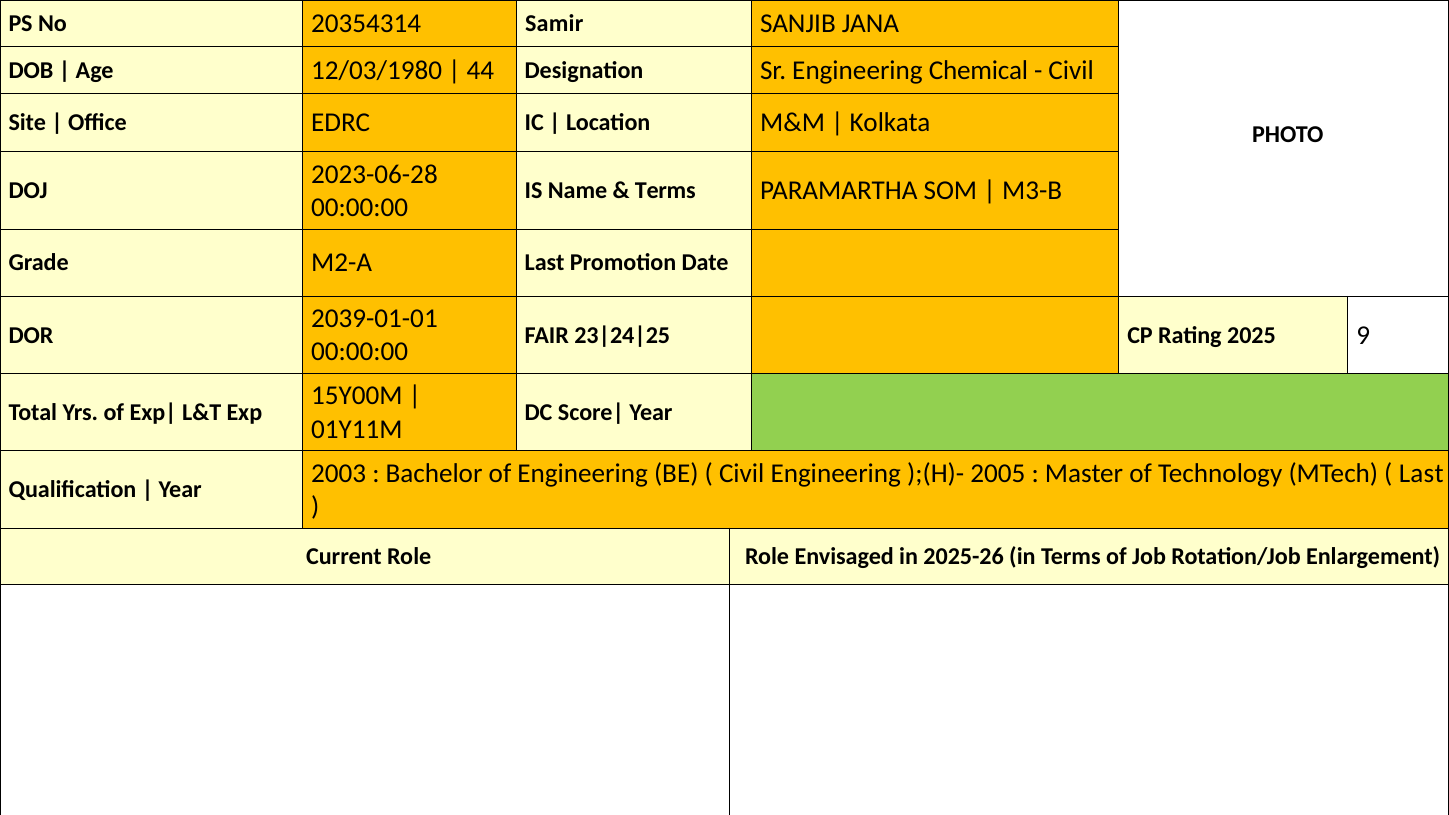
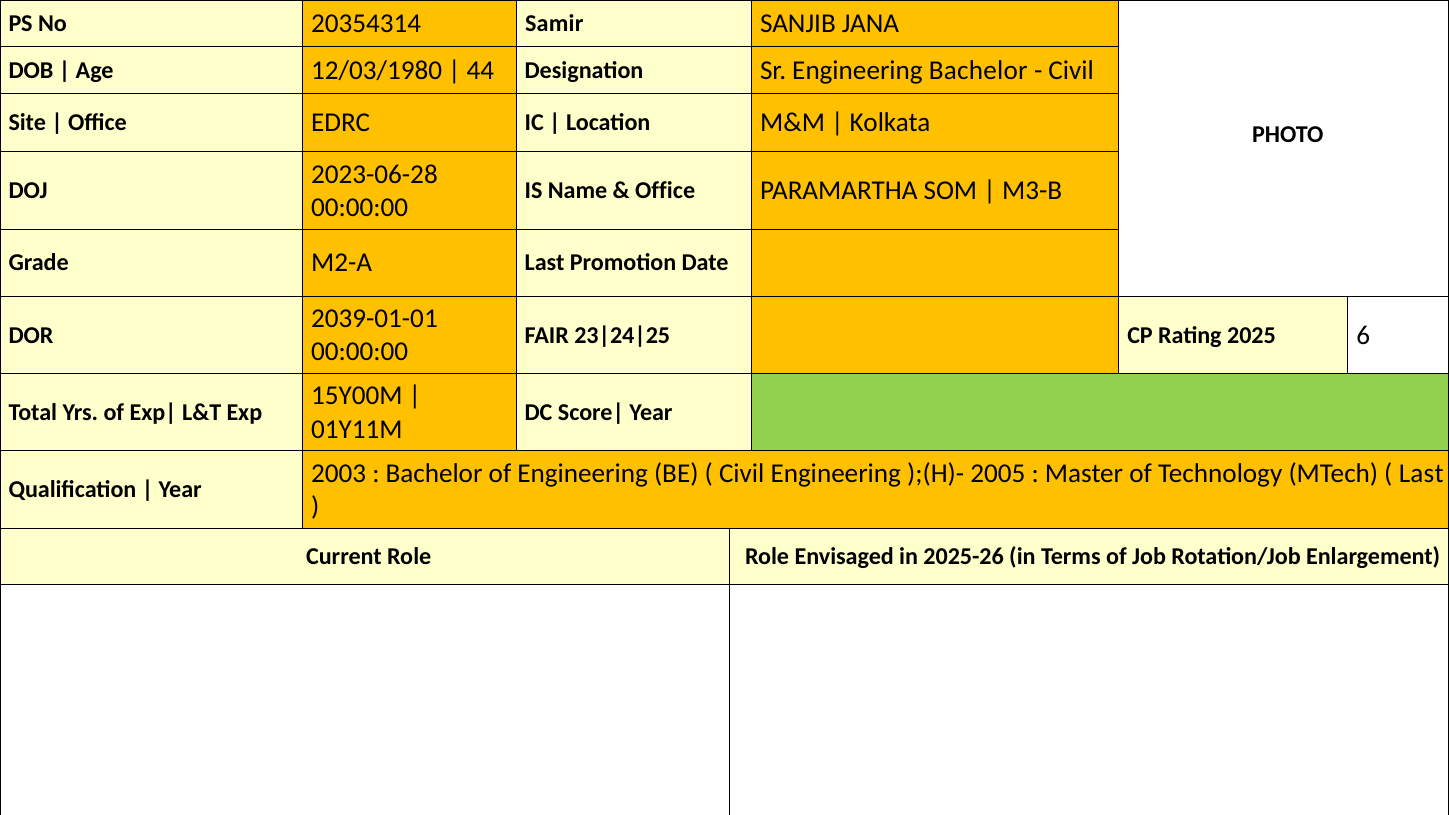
Engineering Chemical: Chemical -> Bachelor
Terms at (665, 191): Terms -> Office
9: 9 -> 6
